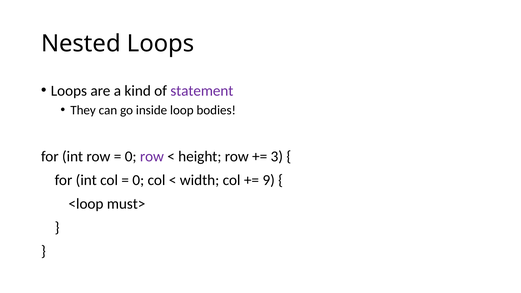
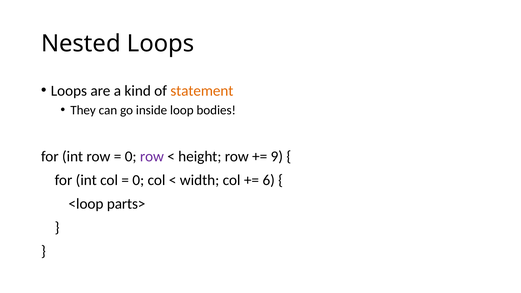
statement colour: purple -> orange
3: 3 -> 9
9: 9 -> 6
must>: must> -> parts>
